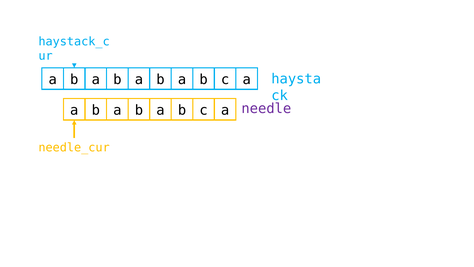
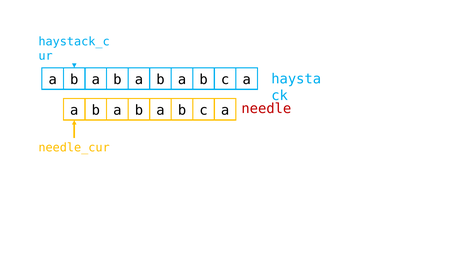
needle colour: purple -> red
